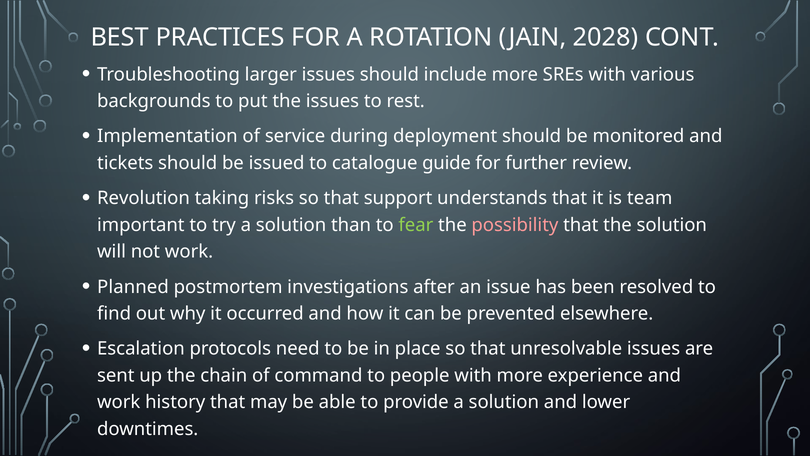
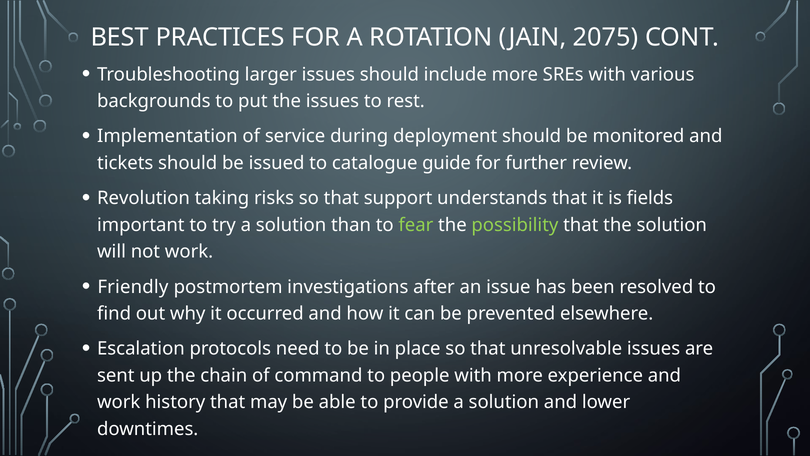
2028: 2028 -> 2075
team: team -> fields
possibility colour: pink -> light green
Planned: Planned -> Friendly
